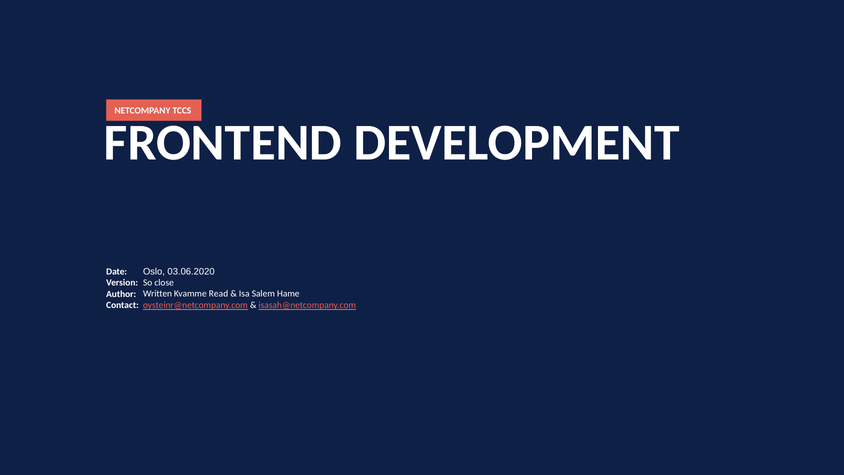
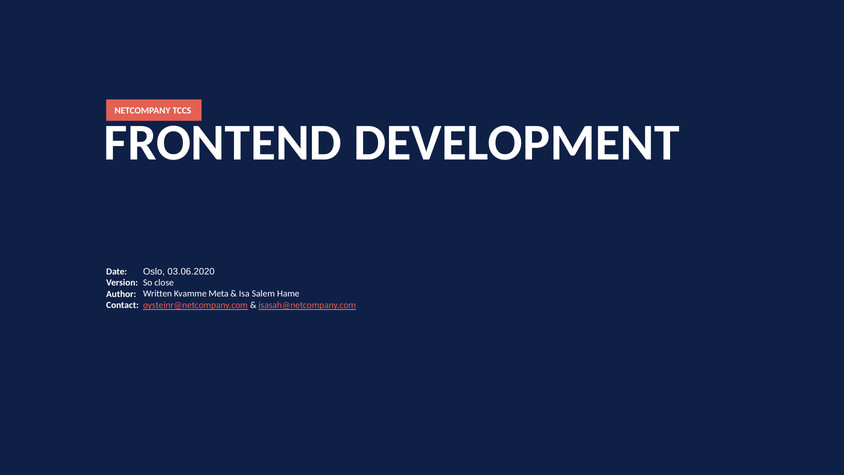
Read: Read -> Meta
